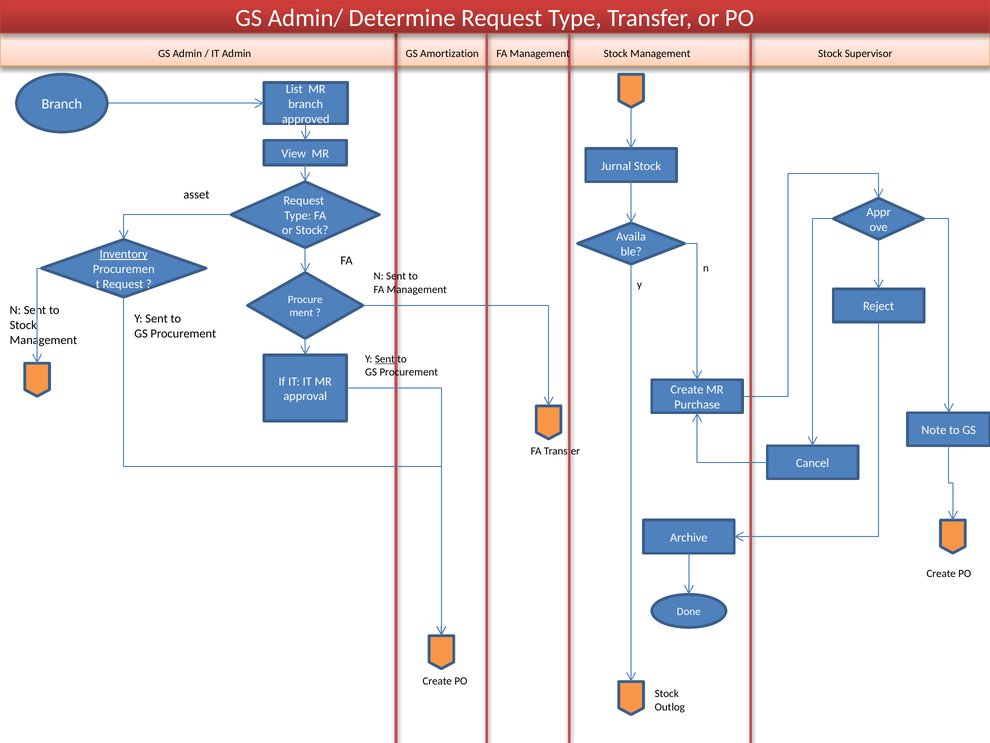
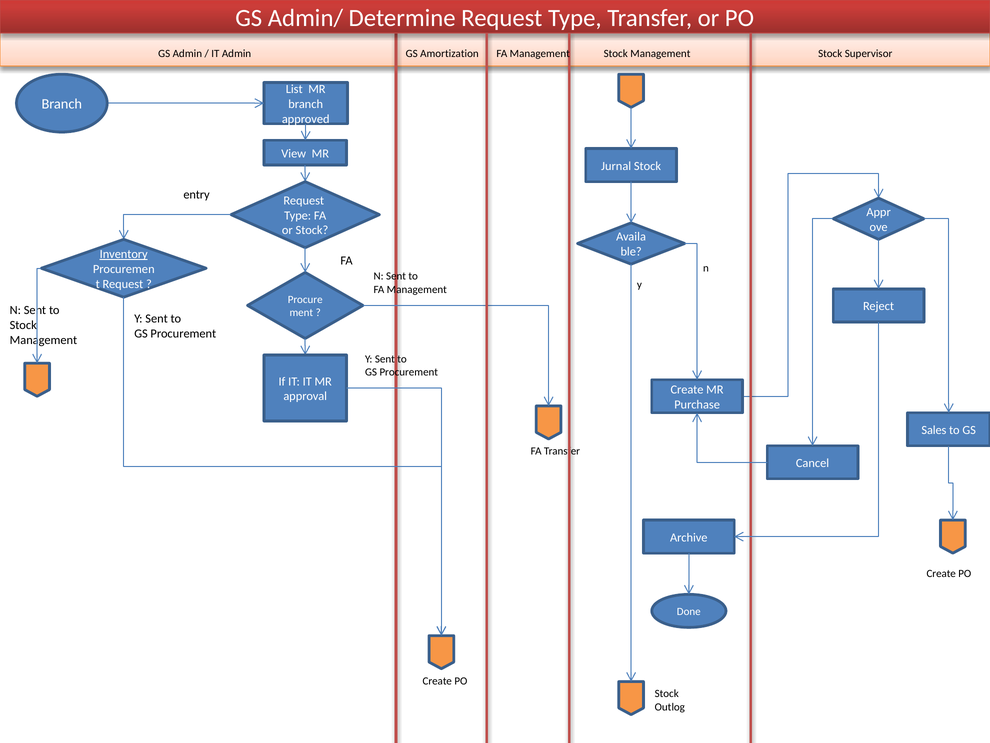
asset: asset -> entry
Sent at (385, 359) underline: present -> none
Note: Note -> Sales
